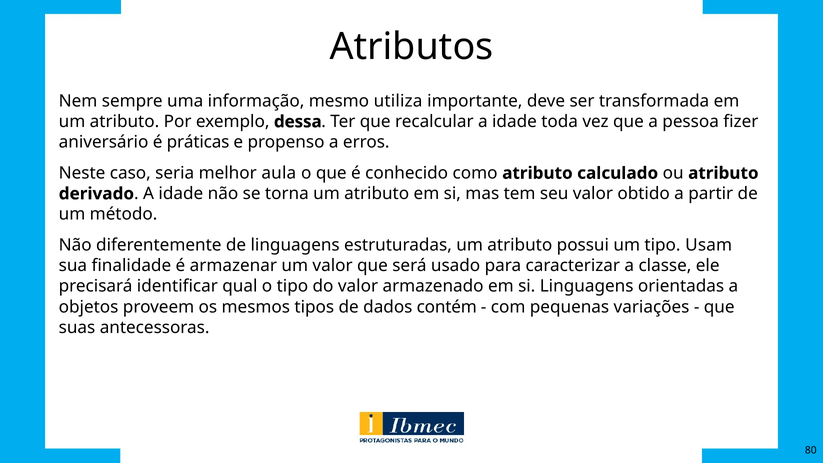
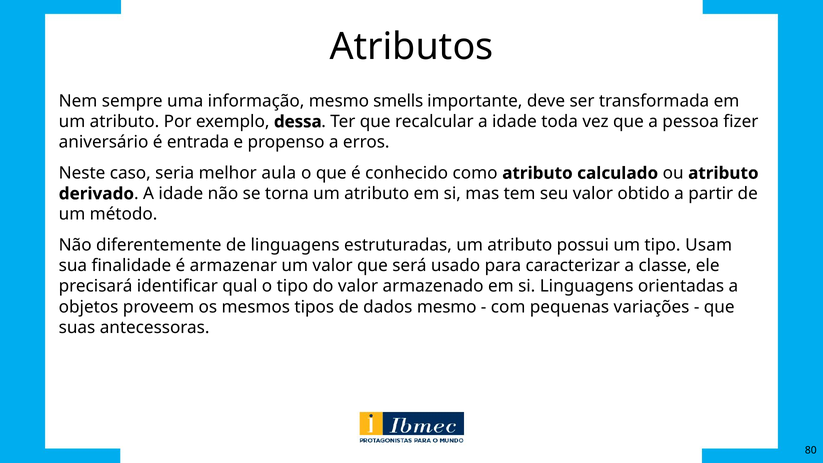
utiliza: utiliza -> smells
práticas: práticas -> entrada
dados contém: contém -> mesmo
